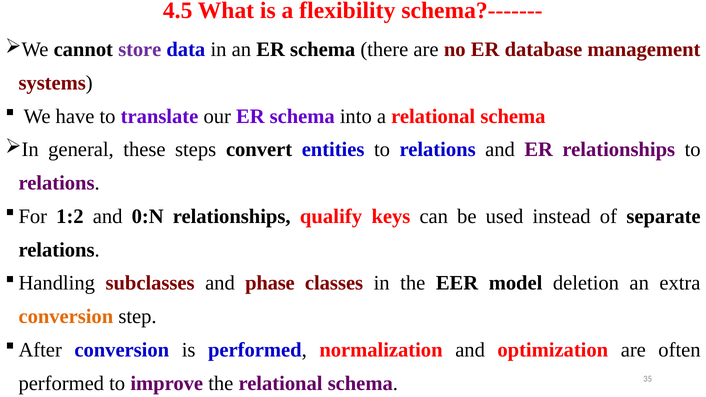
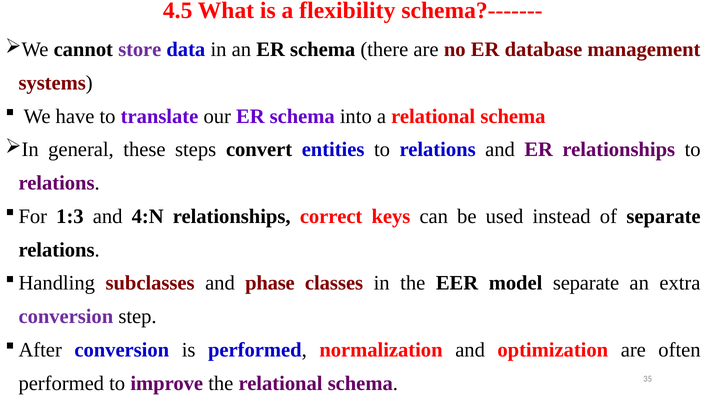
1:2: 1:2 -> 1:3
0:N: 0:N -> 4:N
qualify: qualify -> correct
model deletion: deletion -> separate
conversion at (66, 317) colour: orange -> purple
